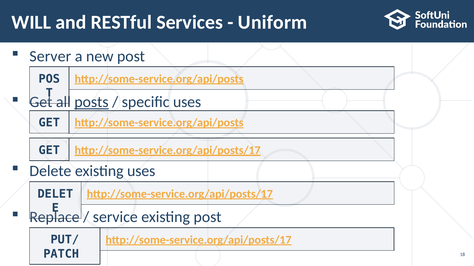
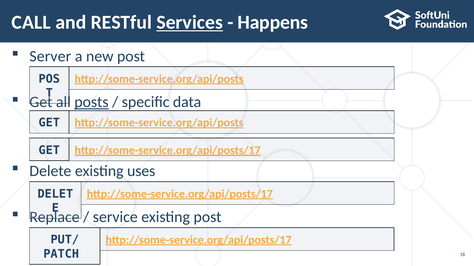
WILL: WILL -> CALL
Services underline: none -> present
Uniform: Uniform -> Happens
specific uses: uses -> data
